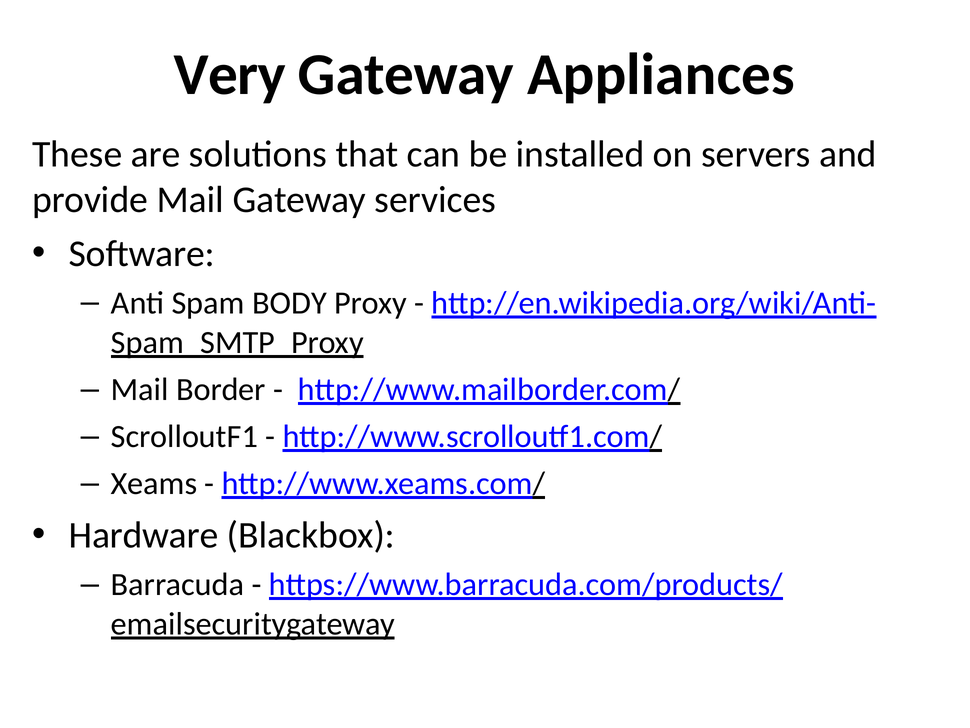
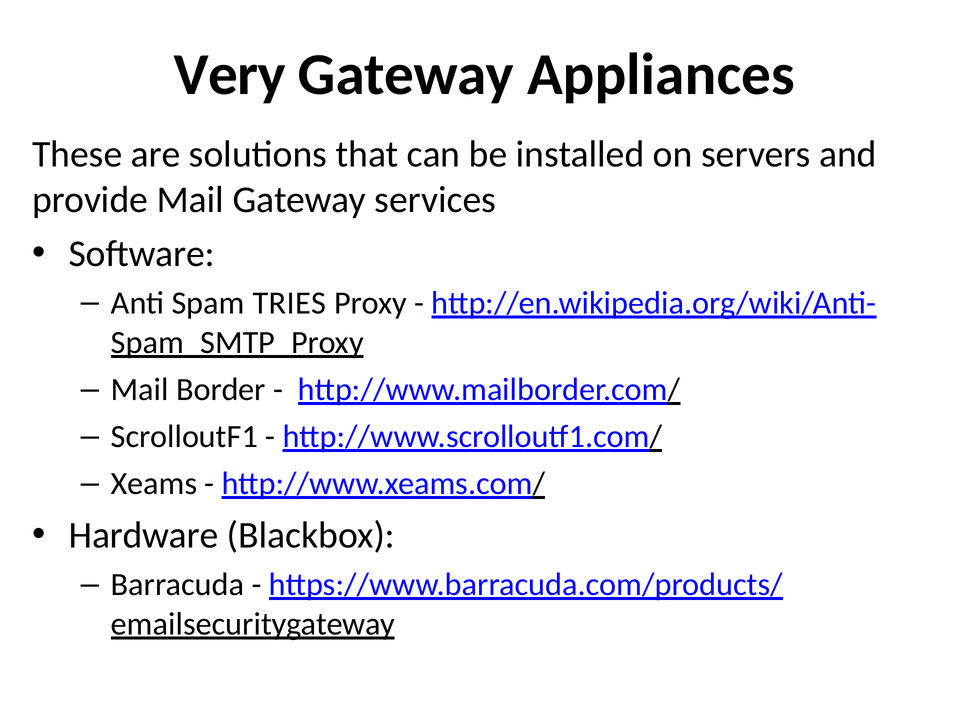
BODY: BODY -> TRIES
